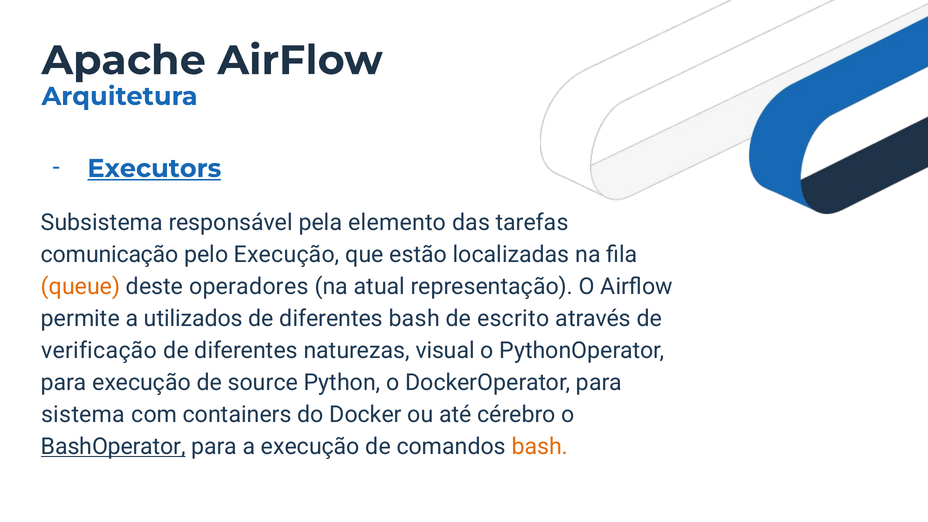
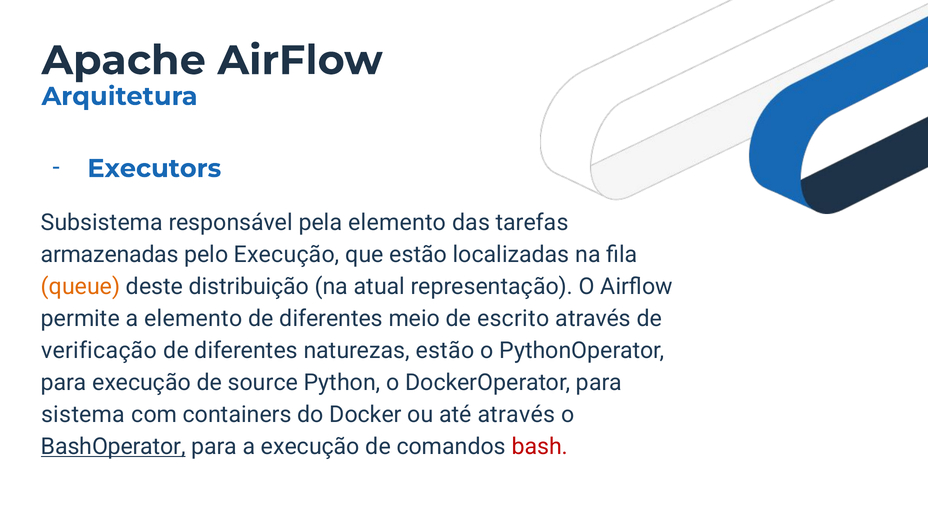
Executors underline: present -> none
comunicação: comunicação -> armazenadas
operadores: operadores -> distribuição
a utilizados: utilizados -> elemento
diferentes bash: bash -> meio
naturezas visual: visual -> estão
até cérebro: cérebro -> através
bash at (540, 447) colour: orange -> red
